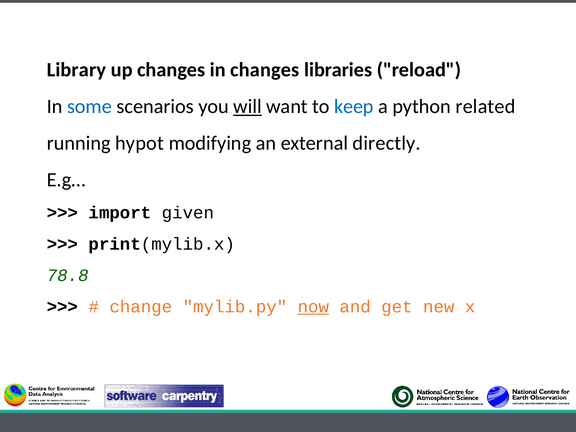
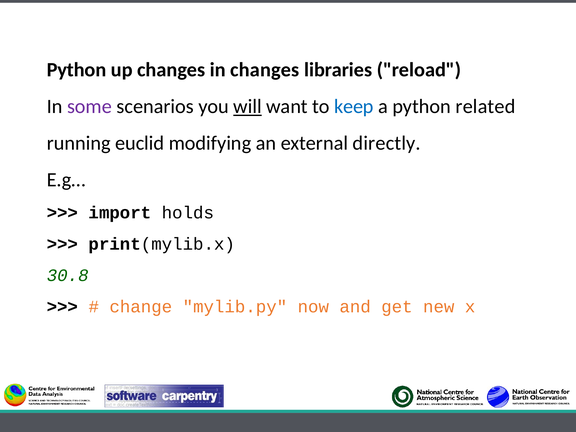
Library at (76, 70): Library -> Python
some colour: blue -> purple
hypot: hypot -> euclid
given: given -> holds
78.8: 78.8 -> 30.8
now underline: present -> none
